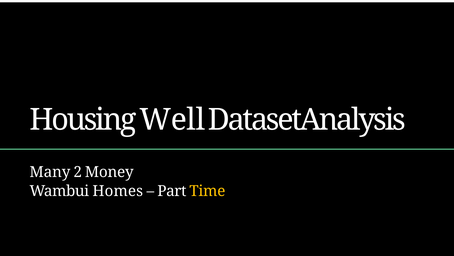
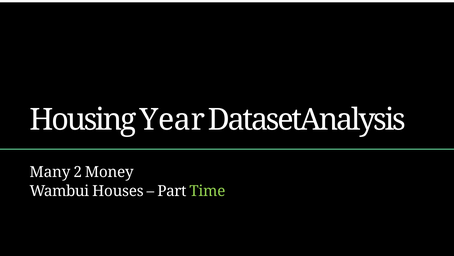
Well: Well -> Year
Homes: Homes -> Houses
Time colour: yellow -> light green
